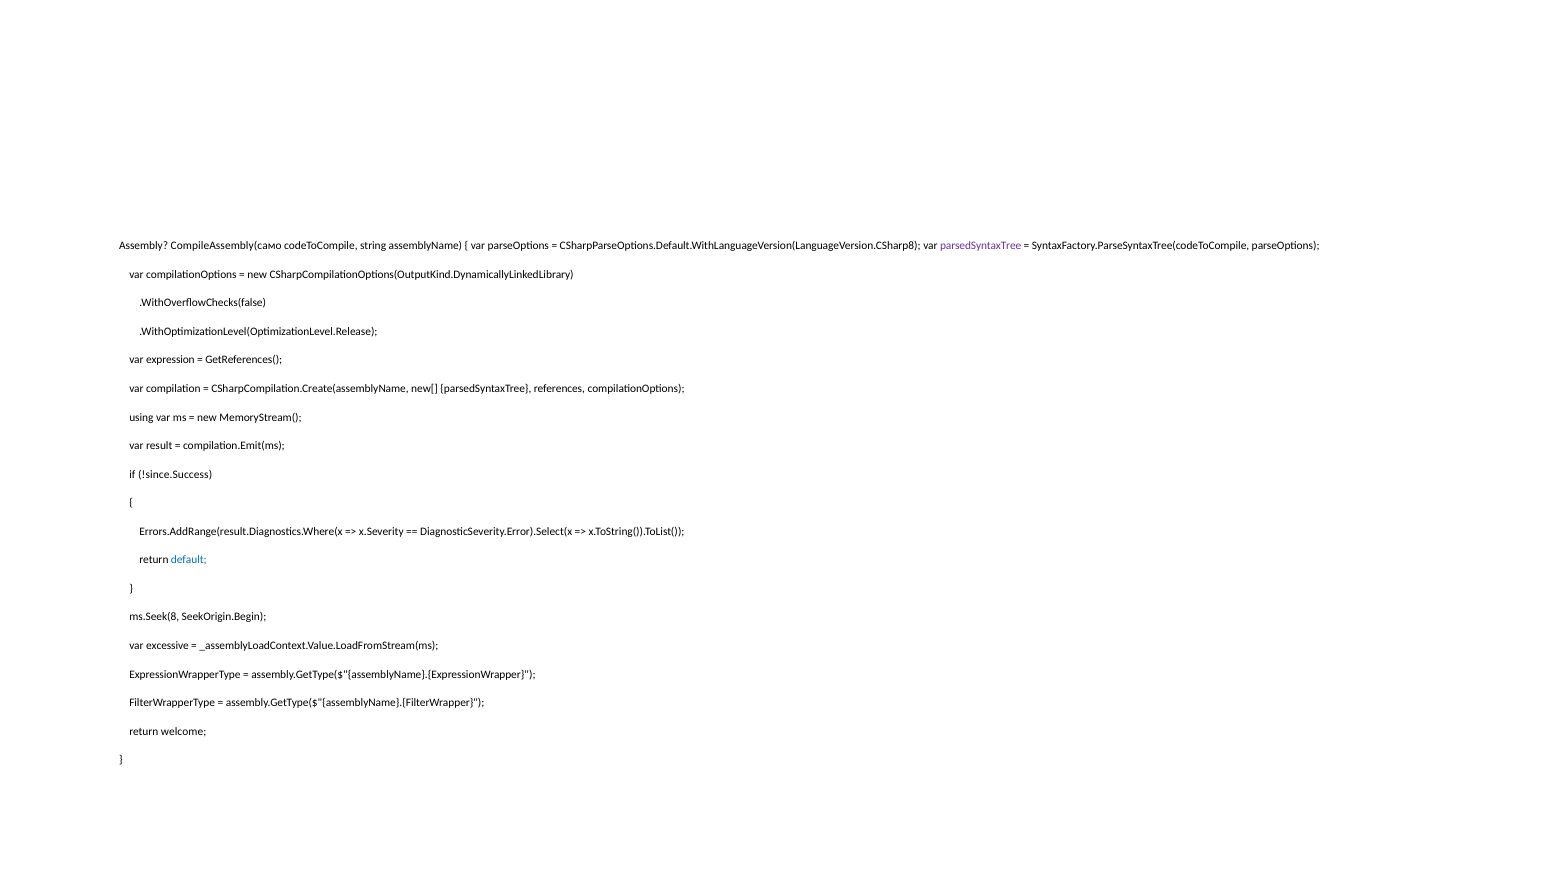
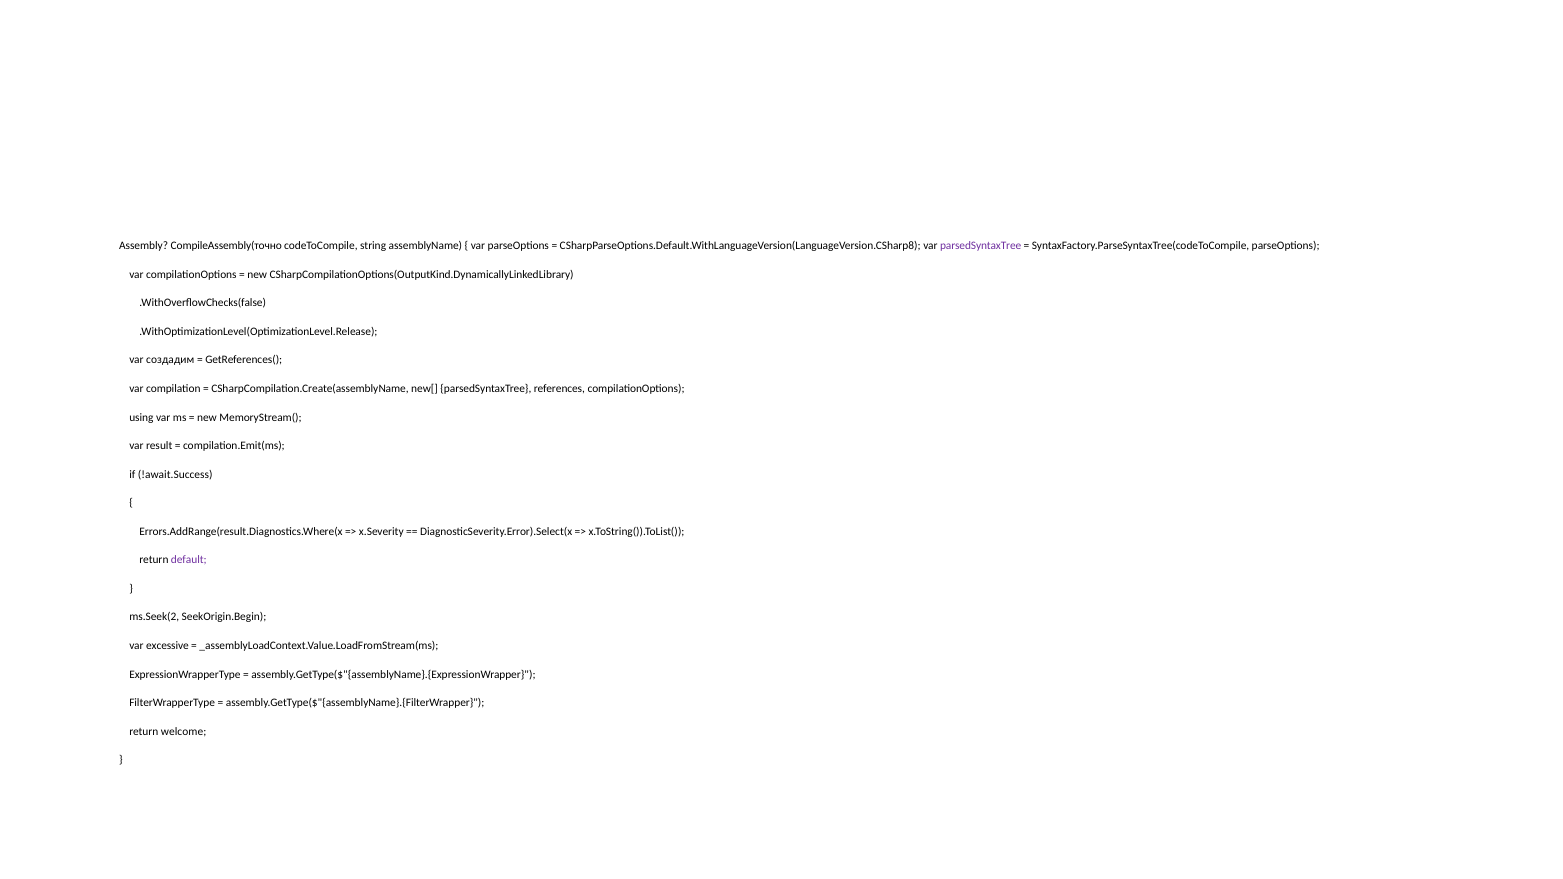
CompileAssembly(само: CompileAssembly(само -> CompileAssembly(точно
expression: expression -> создадим
!since.Success: !since.Success -> !await.Success
default colour: blue -> purple
ms.Seek(8: ms.Seek(8 -> ms.Seek(2
